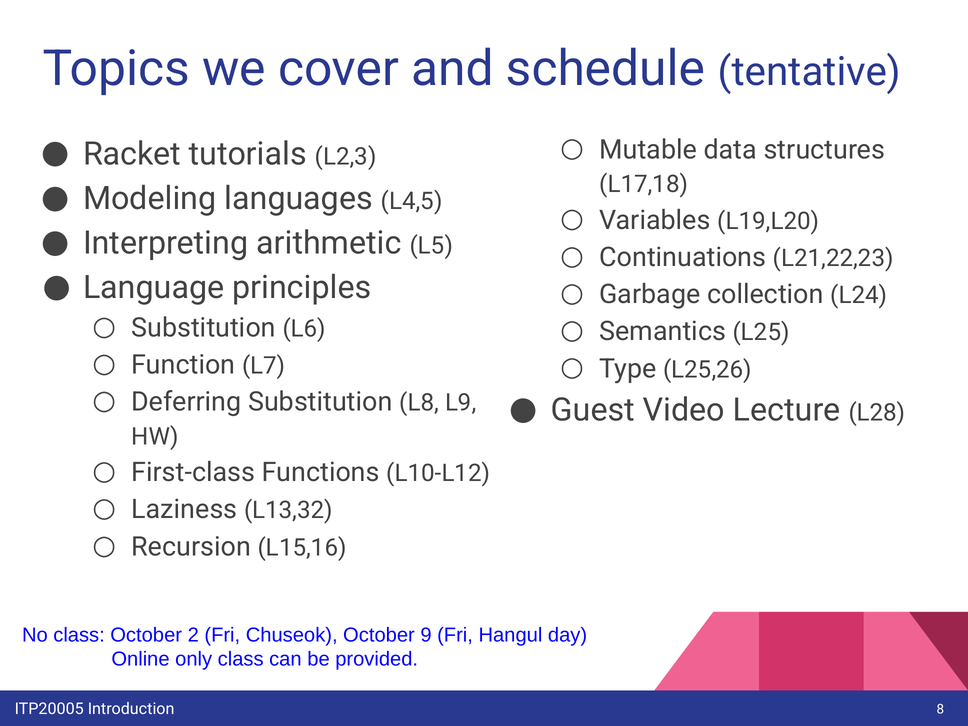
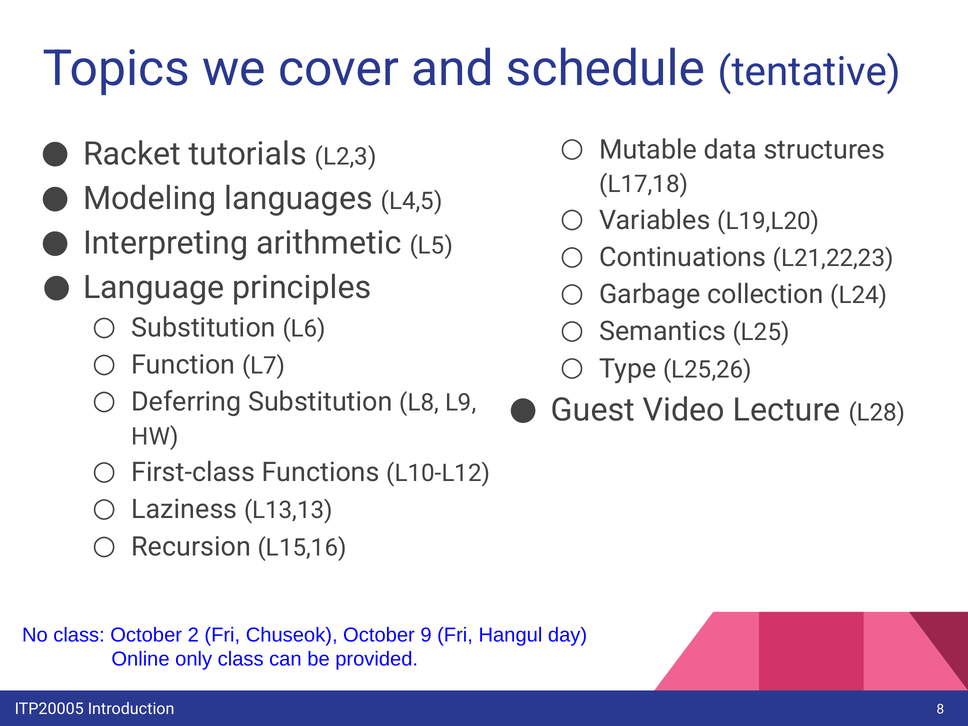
L13,32: L13,32 -> L13,13
